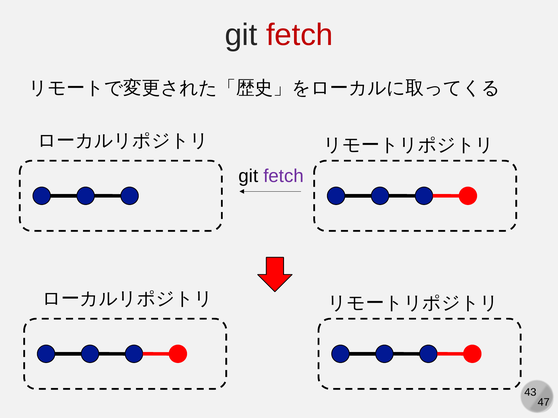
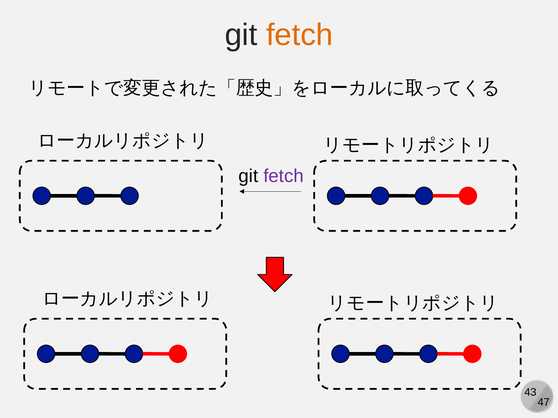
fetch at (300, 35) colour: red -> orange
